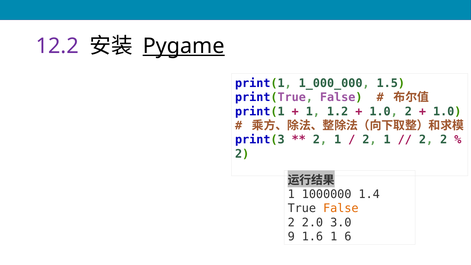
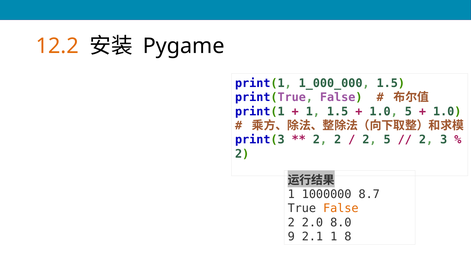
12.2 colour: purple -> orange
Pygame underline: present -> none
1 1.2: 1.2 -> 1.5
1.0 2: 2 -> 5
1 at (338, 140): 1 -> 2
1 at (387, 140): 1 -> 5
2 2: 2 -> 3
1.4: 1.4 -> 8.7
3.0: 3.0 -> 8.0
1.6: 1.6 -> 2.1
6: 6 -> 8
